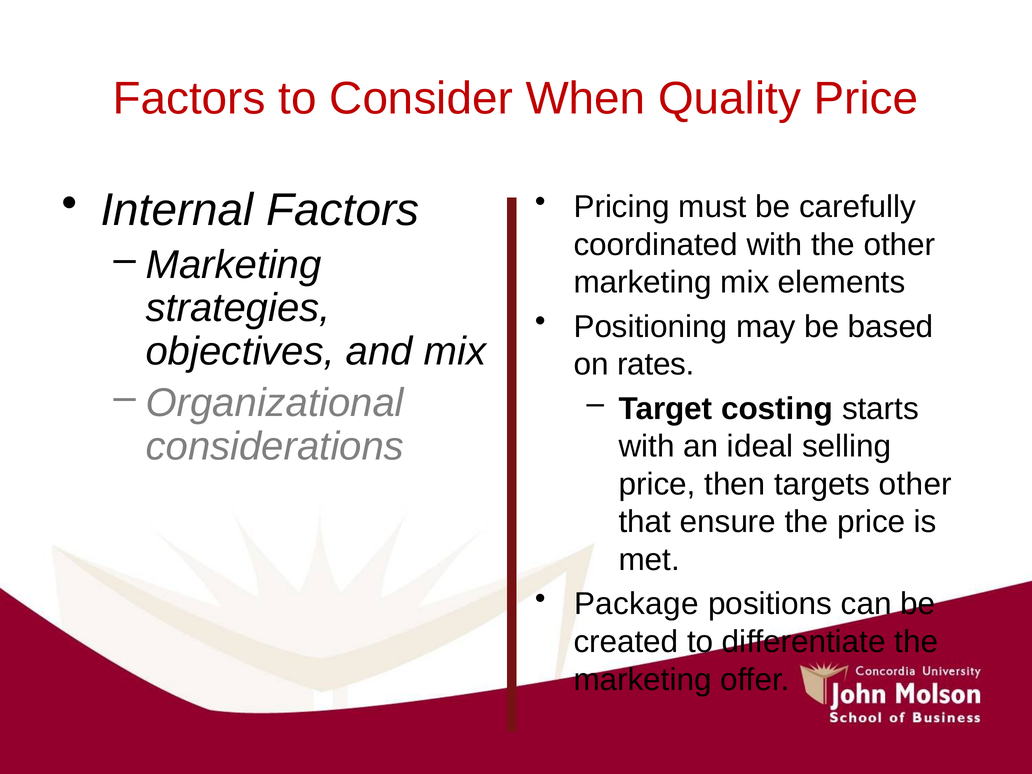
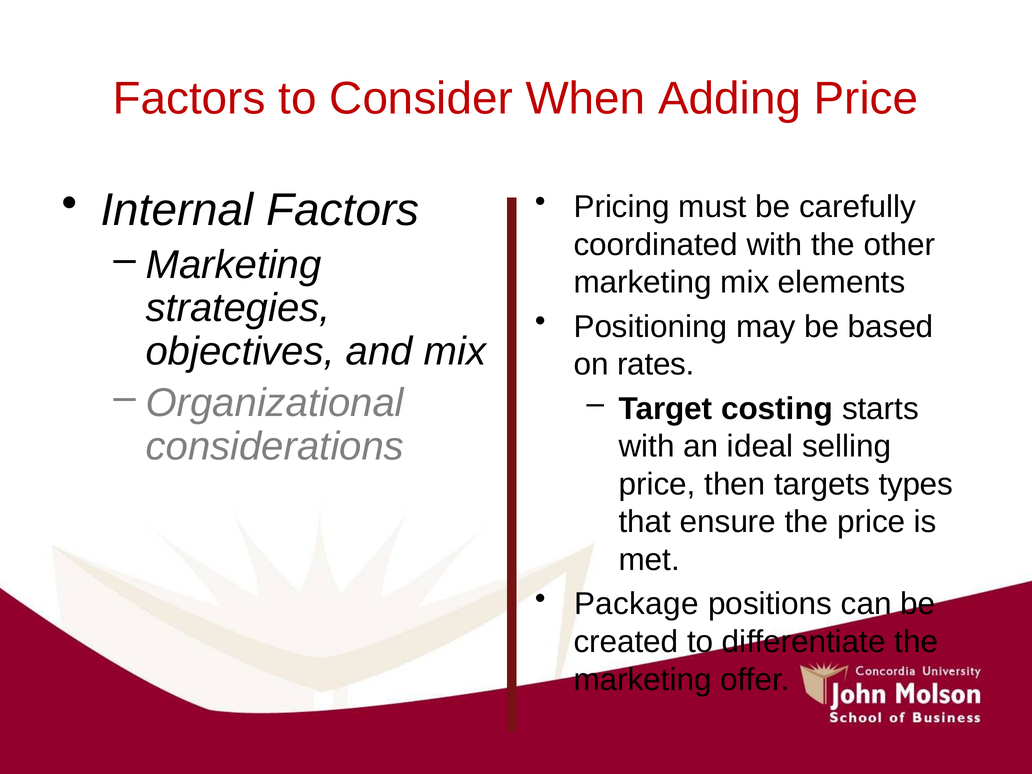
Quality: Quality -> Adding
targets other: other -> types
